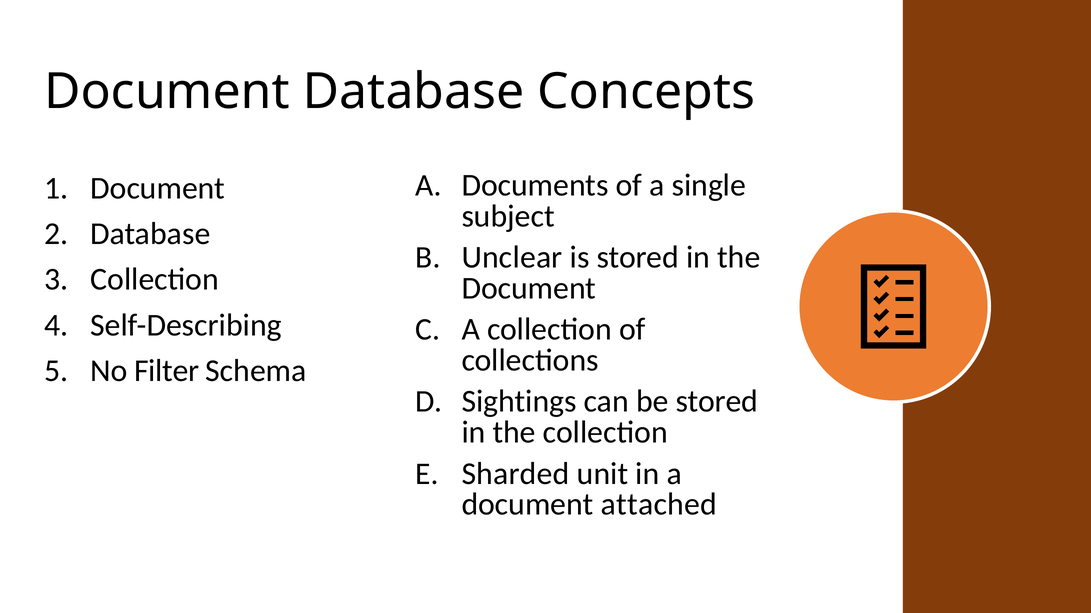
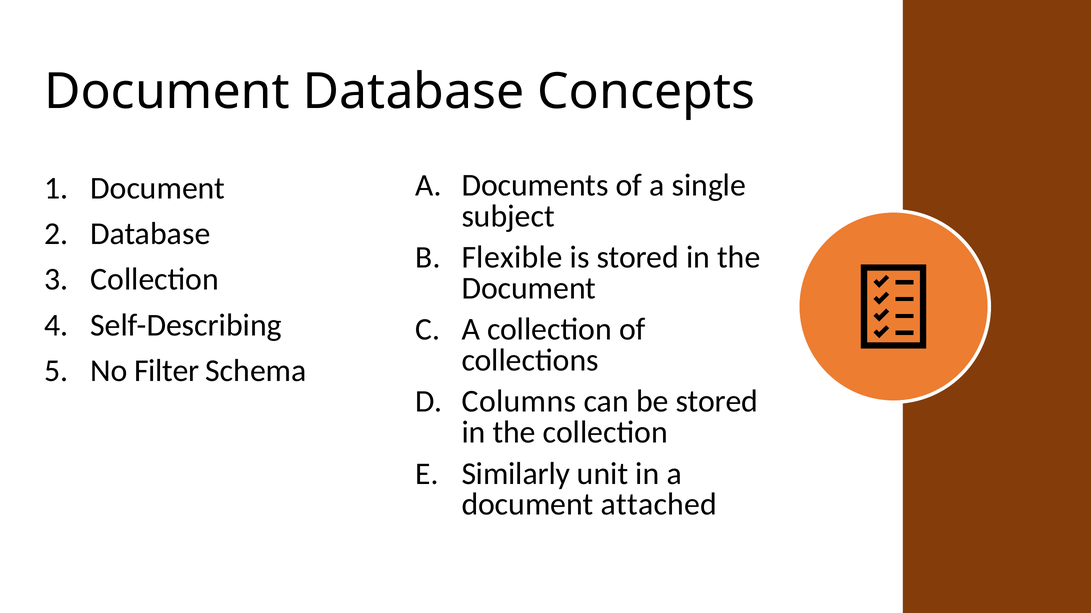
Unclear: Unclear -> Flexible
Sightings: Sightings -> Columns
Sharded: Sharded -> Similarly
